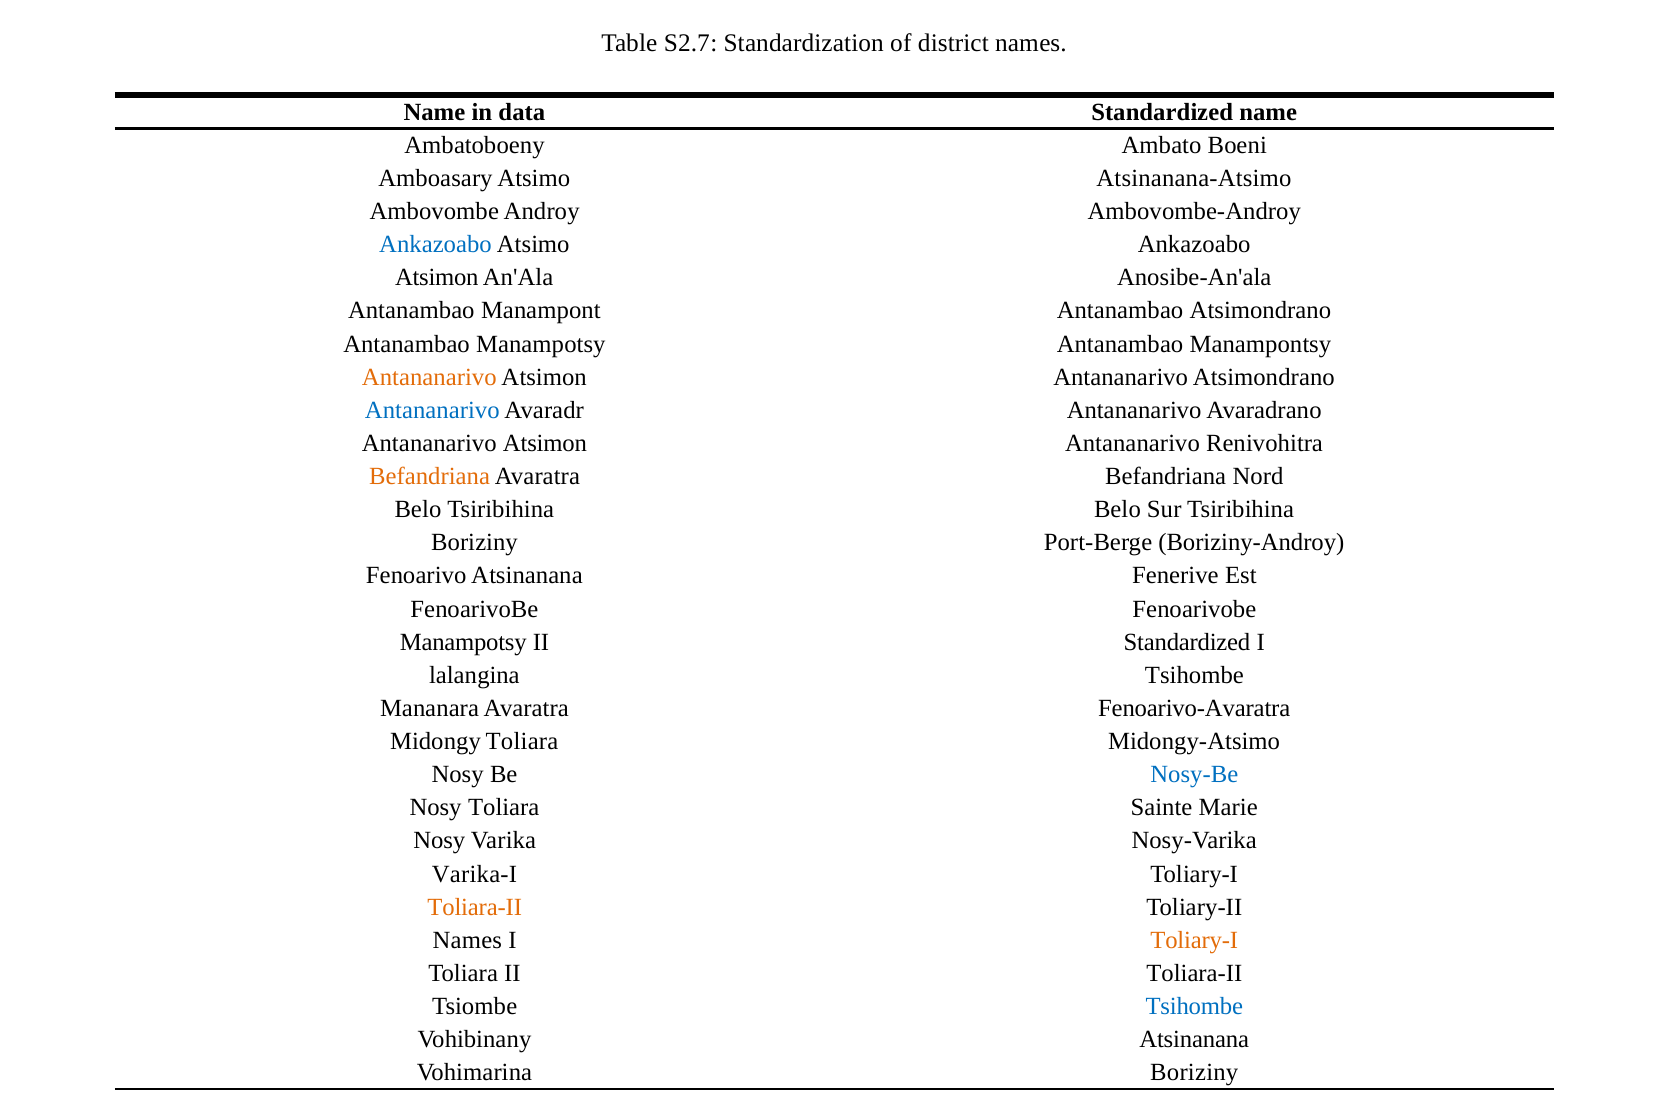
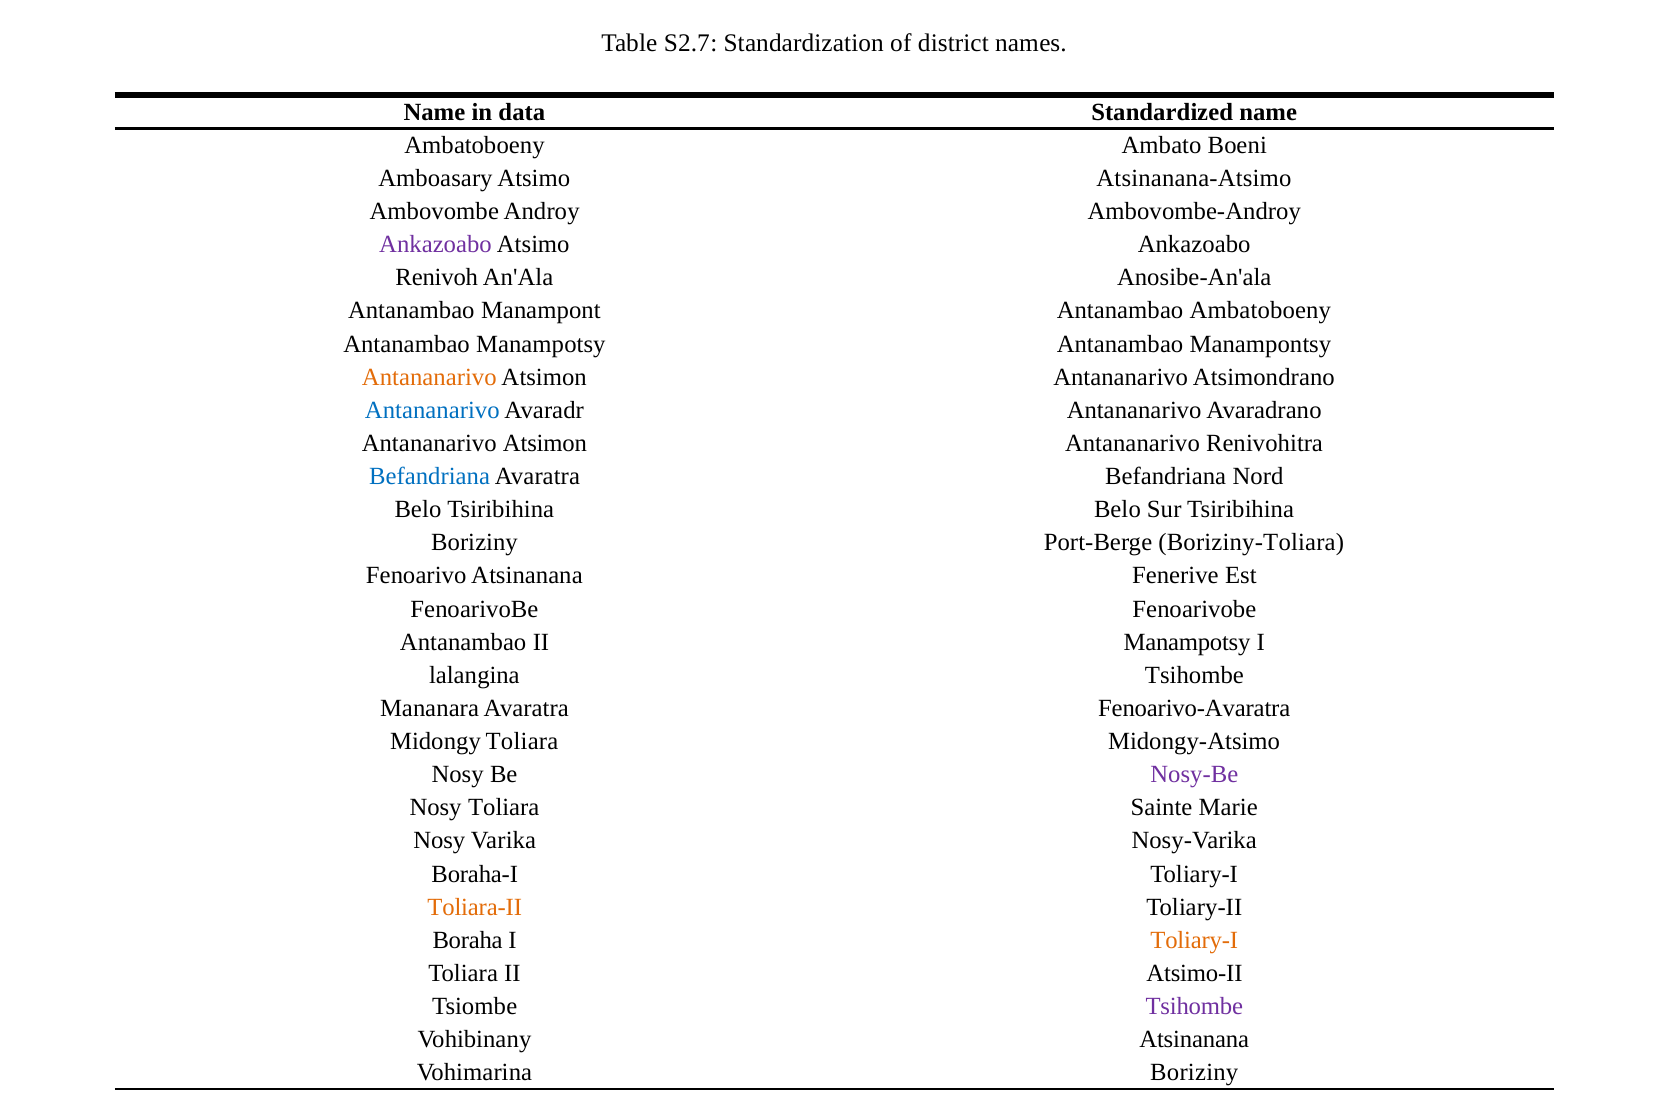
Ankazoabo at (436, 244) colour: blue -> purple
Atsimon at (437, 278): Atsimon -> Renivoh
Antanambao Atsimondrano: Atsimondrano -> Ambatoboeny
Befandriana at (430, 476) colour: orange -> blue
Boriziny-Androy: Boriziny-Androy -> Boriziny-Toliara
Manampotsy at (463, 642): Manampotsy -> Antanambao
II Standardized: Standardized -> Manampotsy
Nosy-Be colour: blue -> purple
Varika-I: Varika-I -> Boraha-I
Names at (467, 940): Names -> Boraha
II Toliara-II: Toliara-II -> Atsimo-II
Tsihombe at (1194, 1006) colour: blue -> purple
